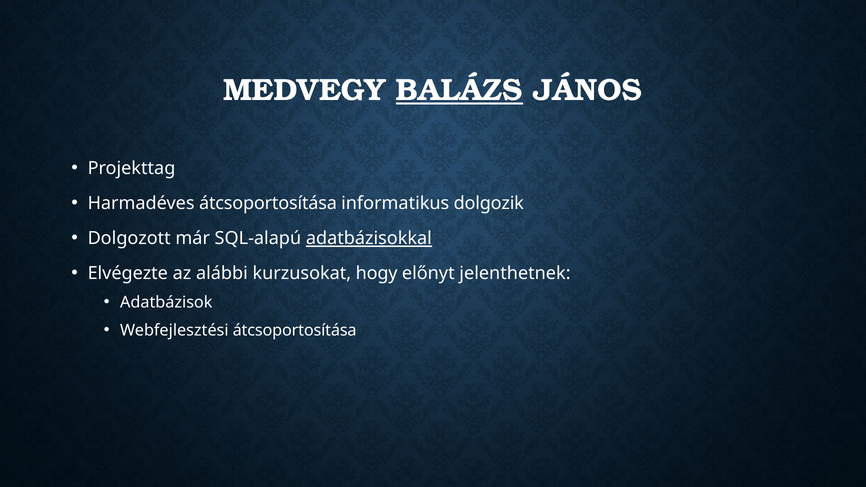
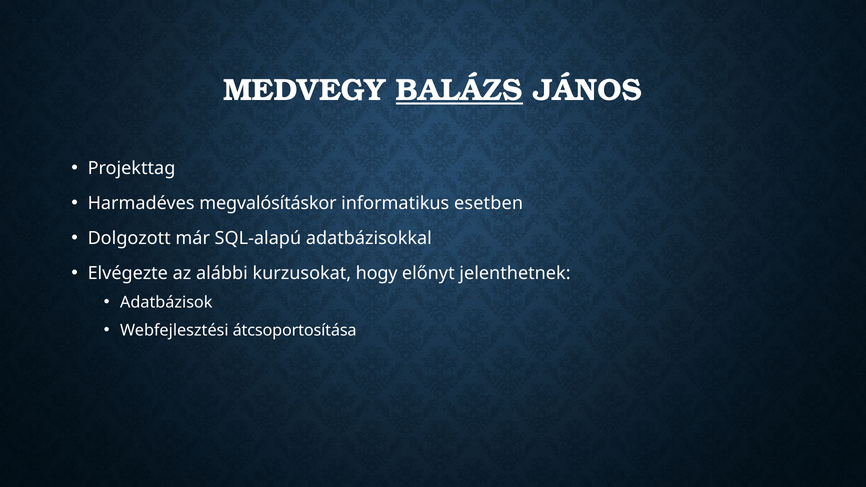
Harmadéves átcsoportosítása: átcsoportosítása -> megvalósításkor
dolgozik: dolgozik -> esetben
adatbázisokkal underline: present -> none
